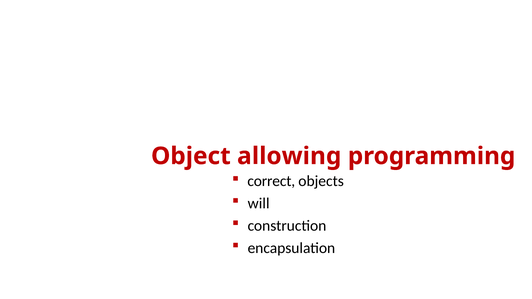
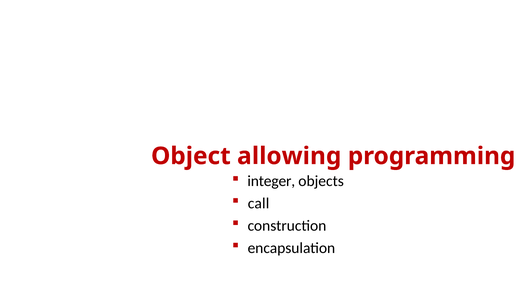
correct: correct -> integer
will: will -> call
